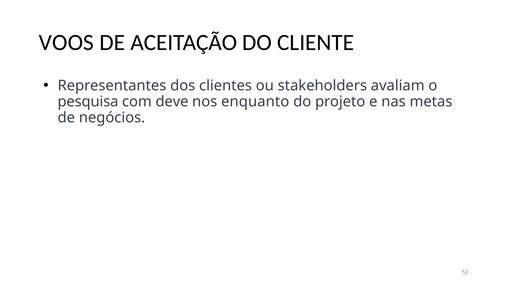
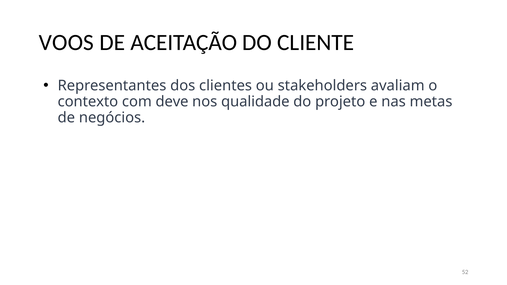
pesquisa: pesquisa -> contexto
enquanto: enquanto -> qualidade
